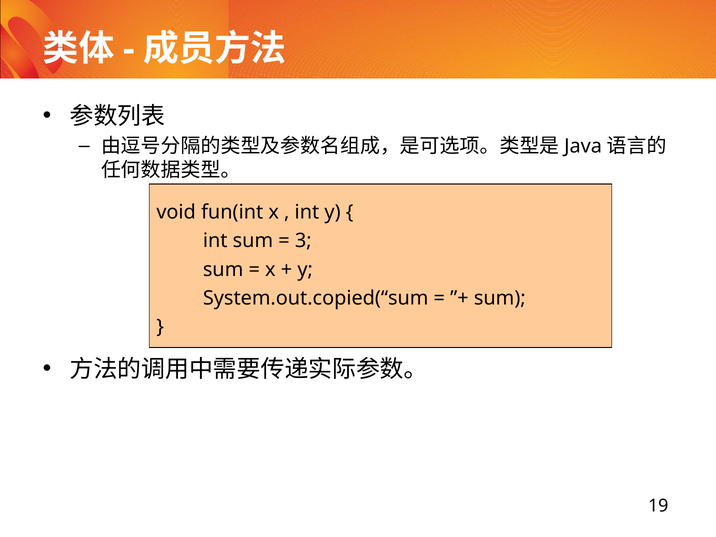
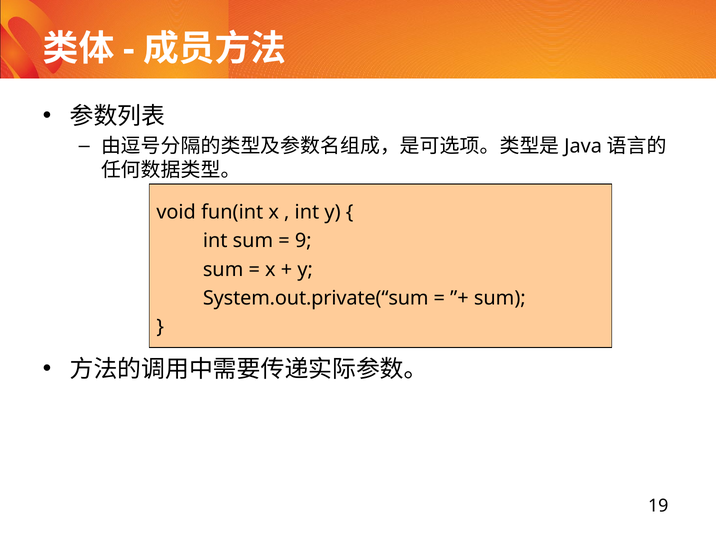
3: 3 -> 9
System.out.copied(“sum: System.out.copied(“sum -> System.out.private(“sum
